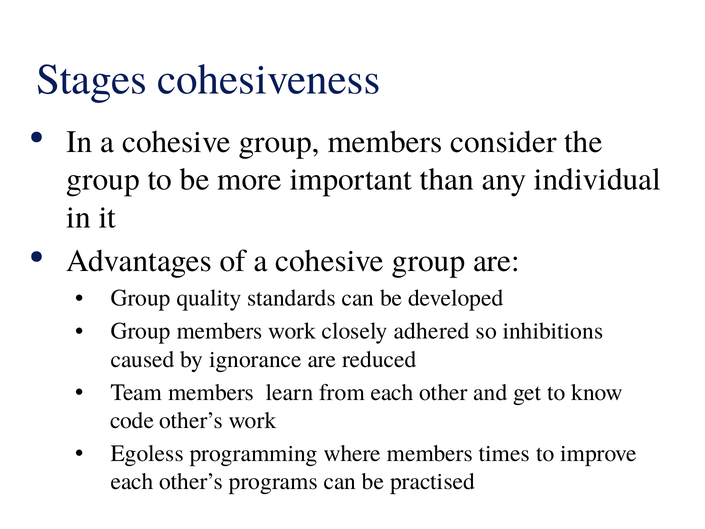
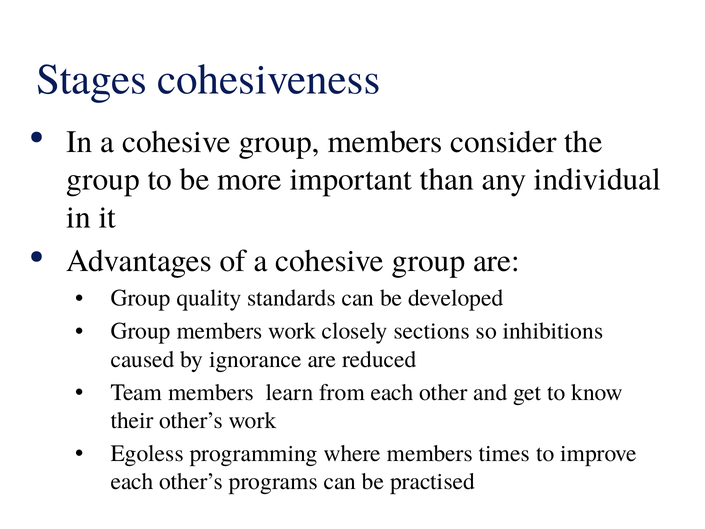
adhered: adhered -> sections
code: code -> their
